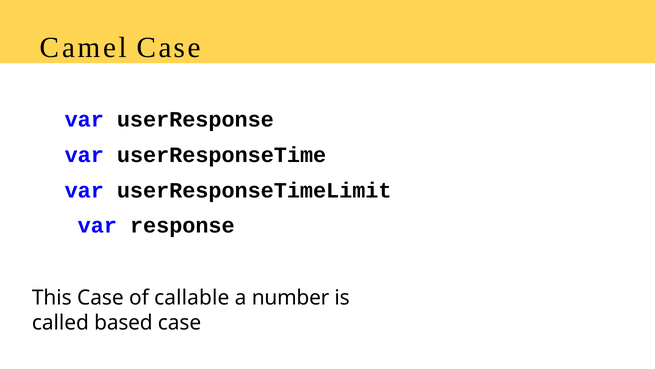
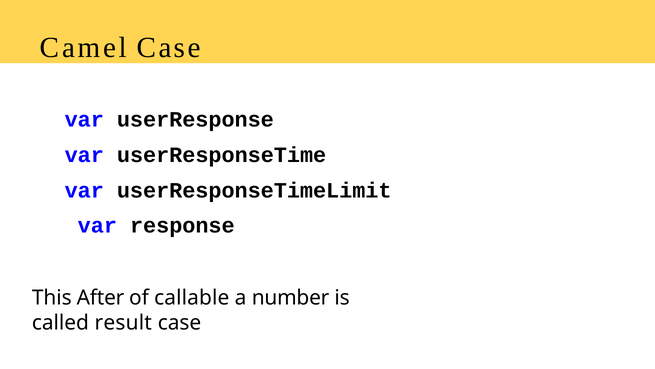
This Case: Case -> After
based: based -> result
